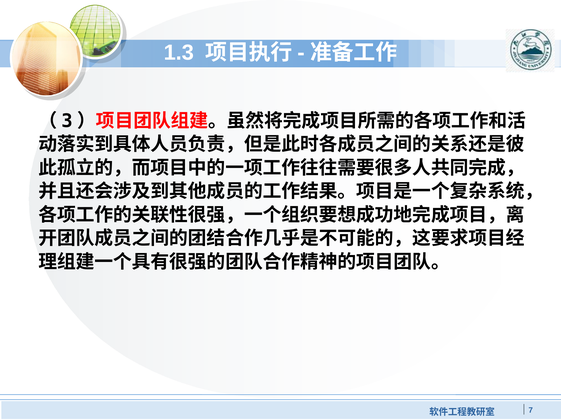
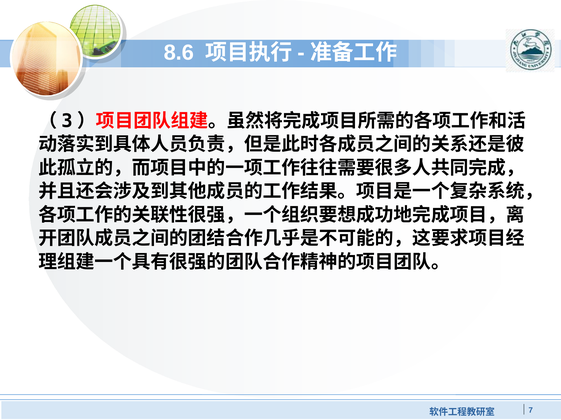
1.3: 1.3 -> 8.6
